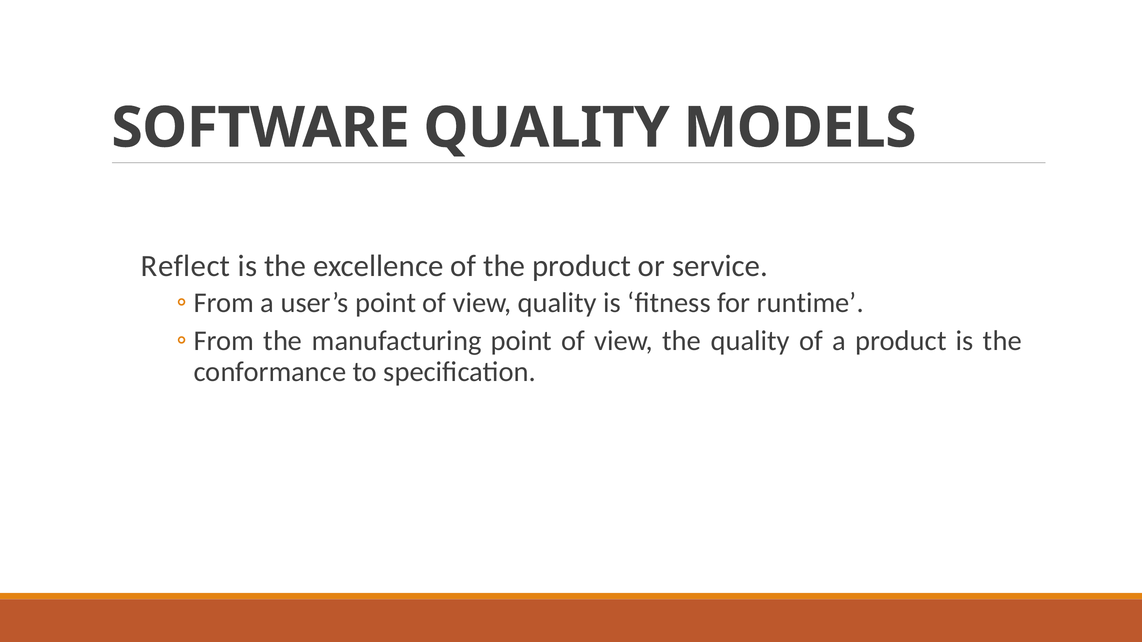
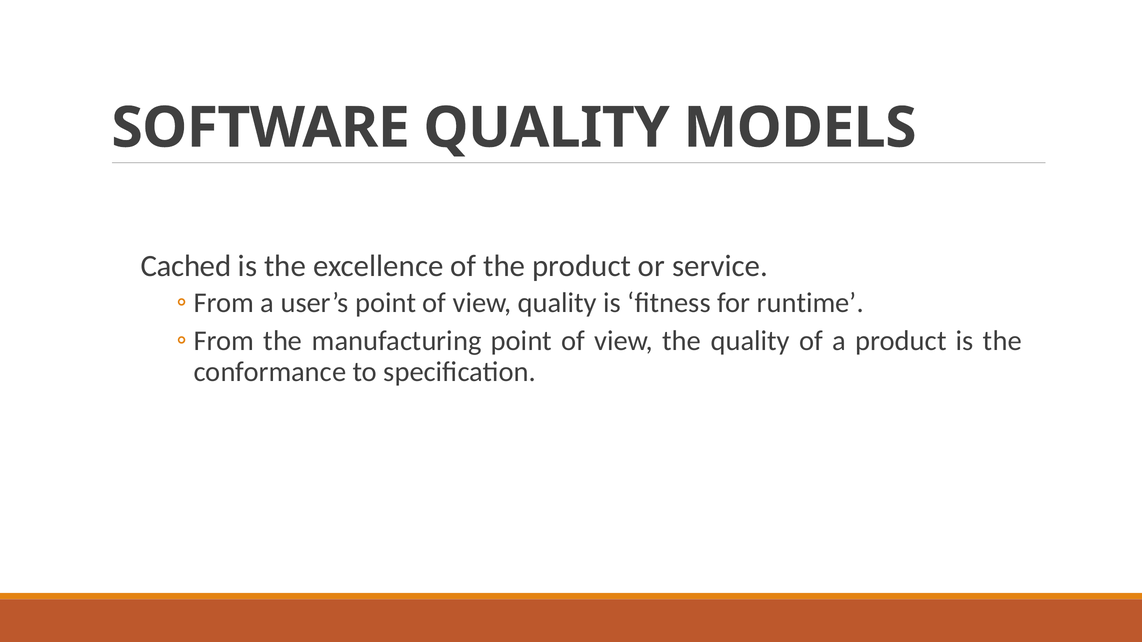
Reflect: Reflect -> Cached
